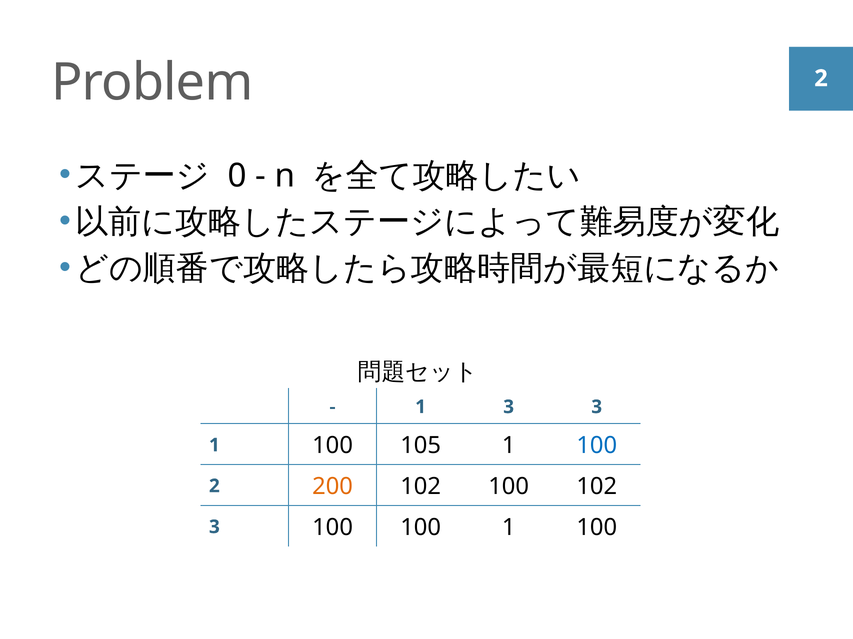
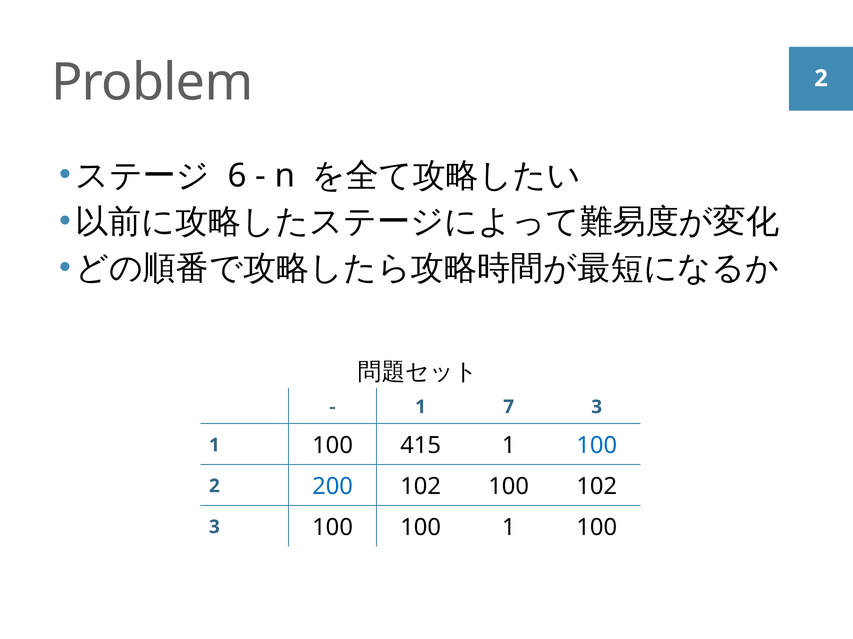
0: 0 -> 6
1 3: 3 -> 7
105: 105 -> 415
200 colour: orange -> blue
